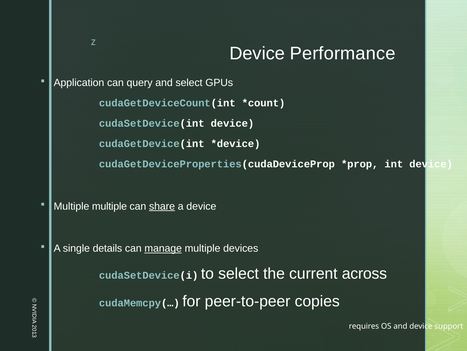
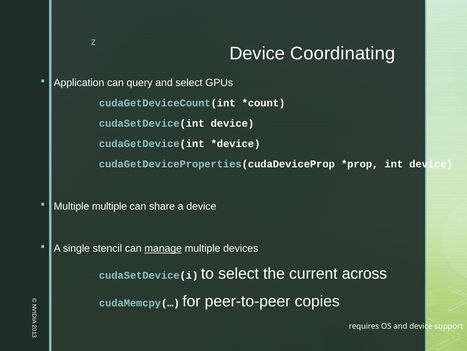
Performance: Performance -> Coordinating
share underline: present -> none
details: details -> stencil
